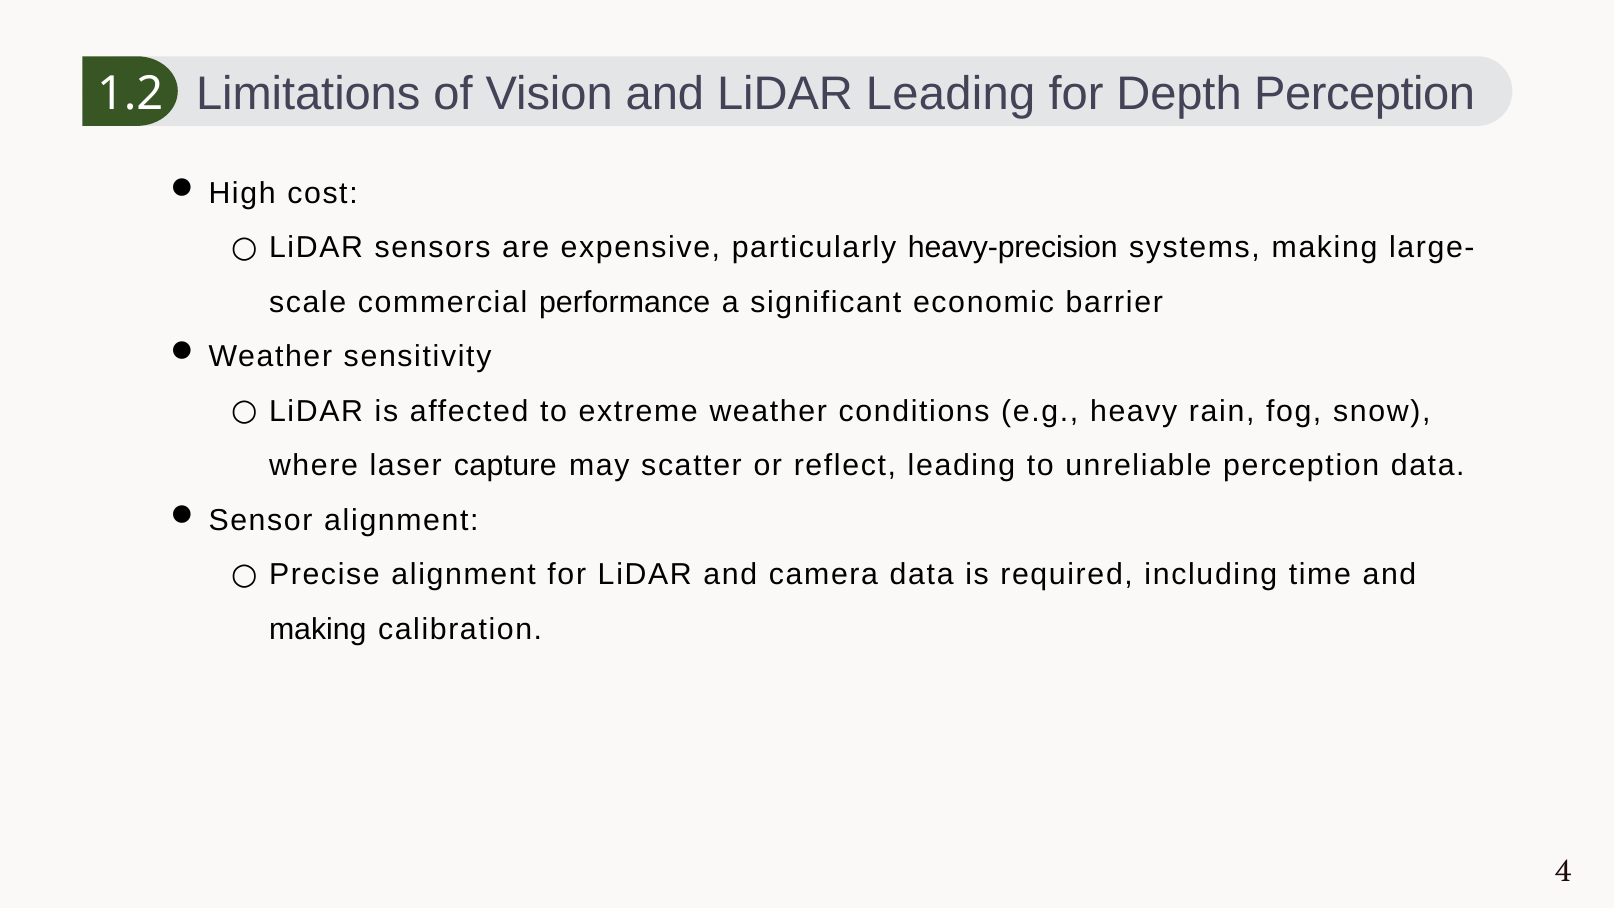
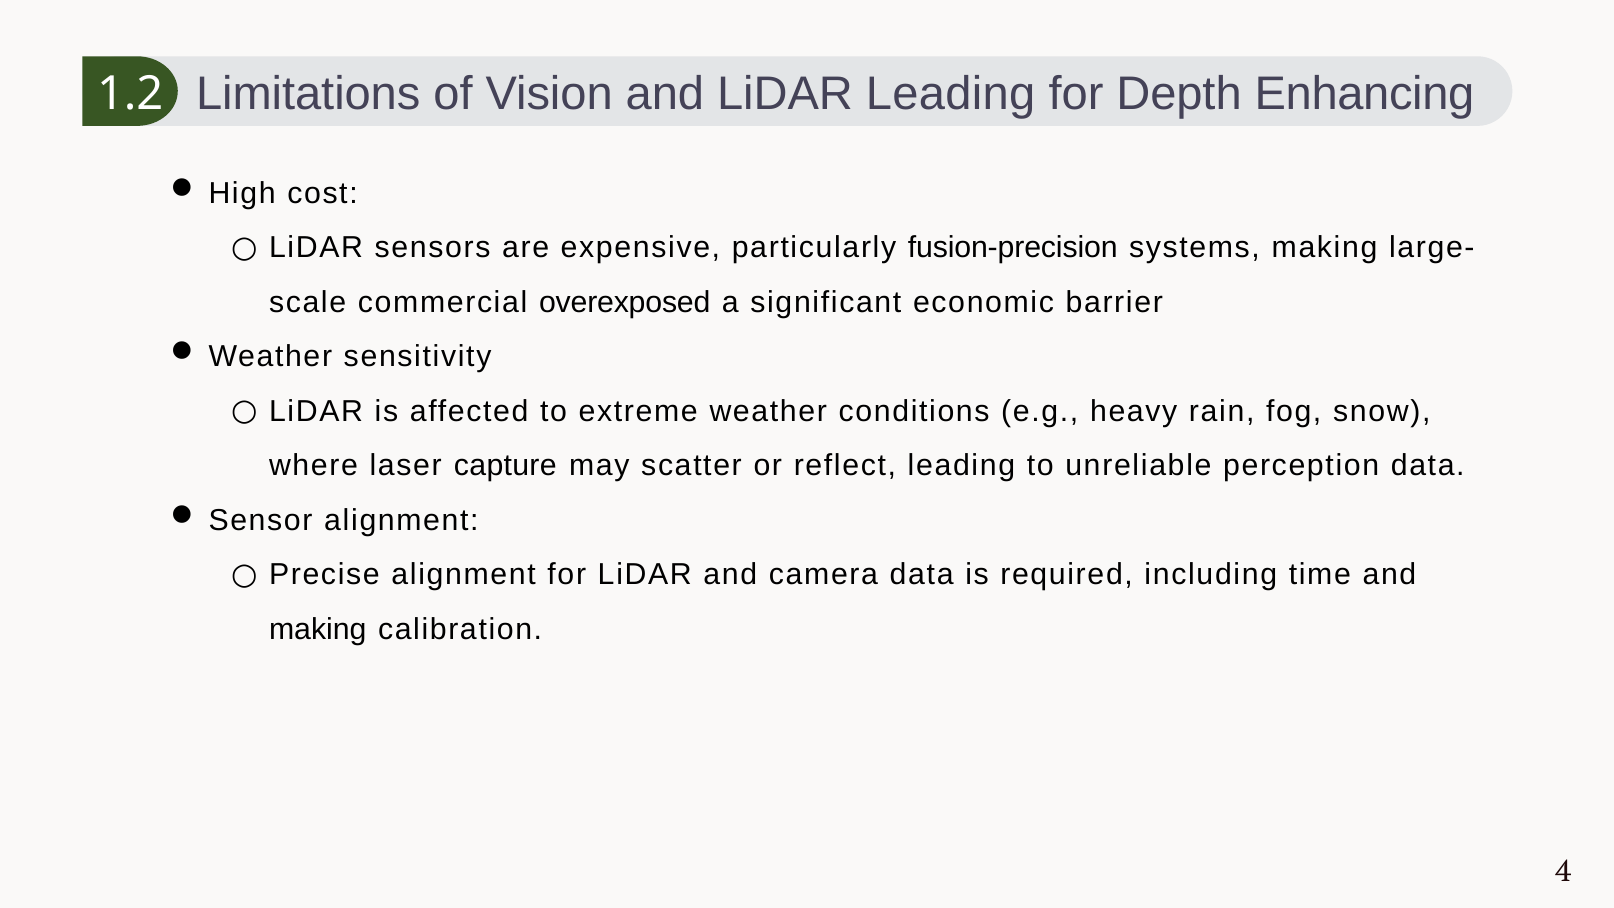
Depth Perception: Perception -> Enhancing
heavy-precision: heavy-precision -> fusion-precision
performance: performance -> overexposed
